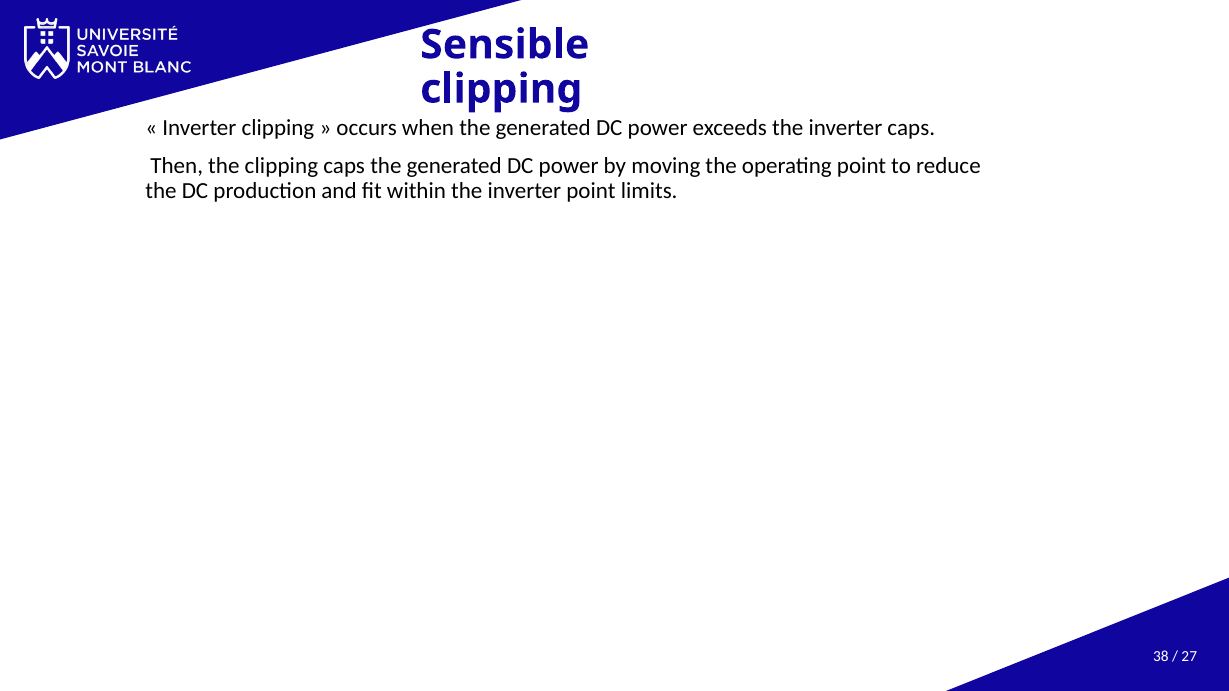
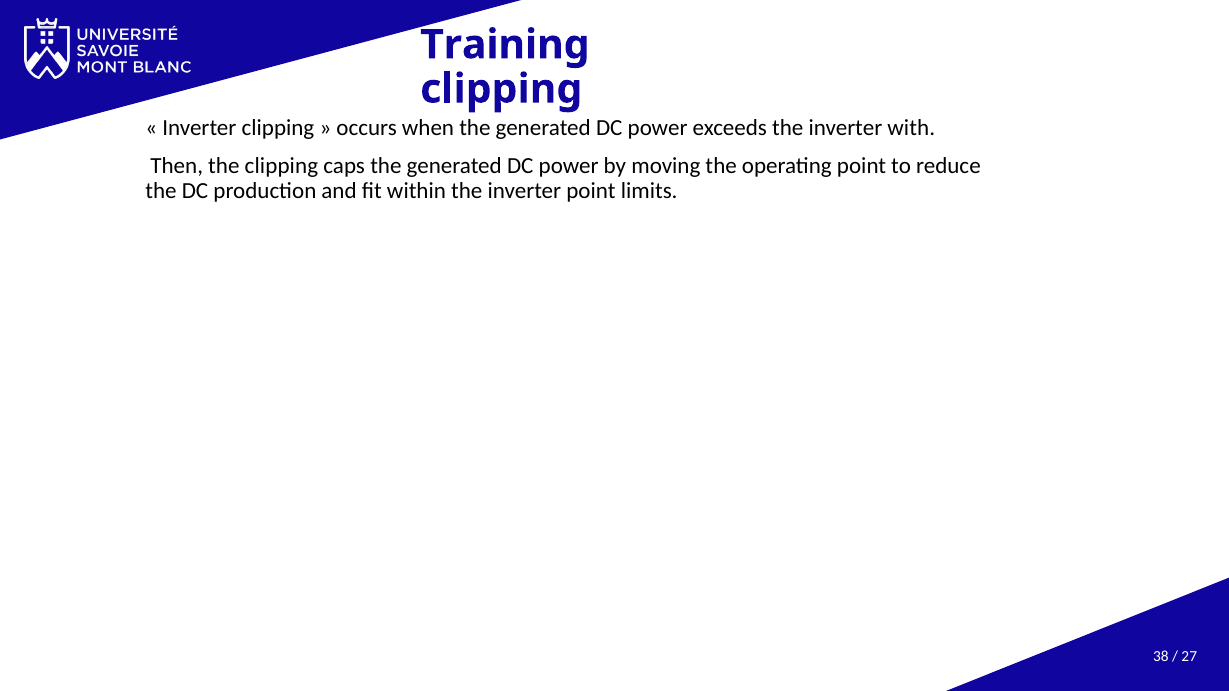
Sensible: Sensible -> Training
inverter caps: caps -> with
